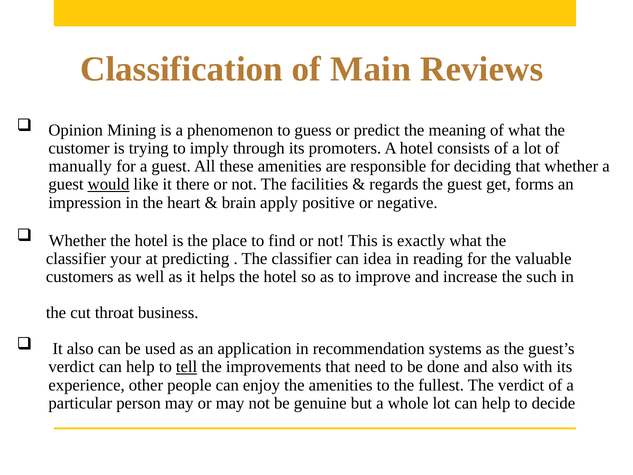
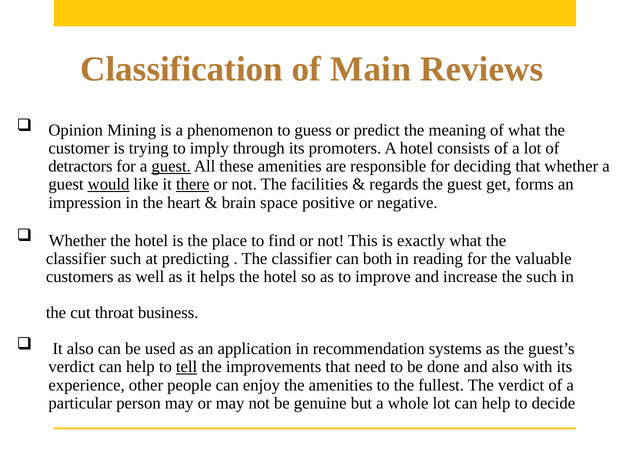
manually: manually -> detractors
guest at (171, 166) underline: none -> present
there underline: none -> present
apply: apply -> space
classifier your: your -> such
idea: idea -> both
